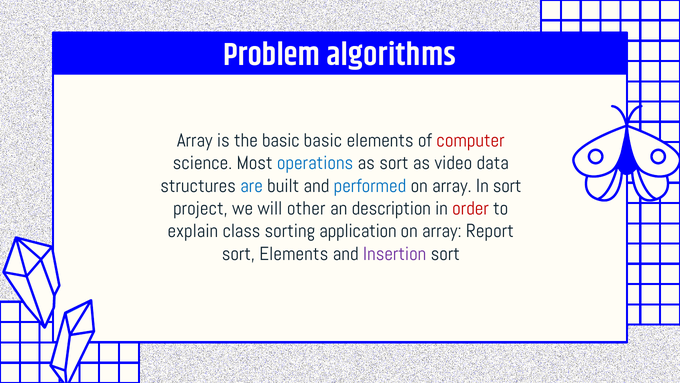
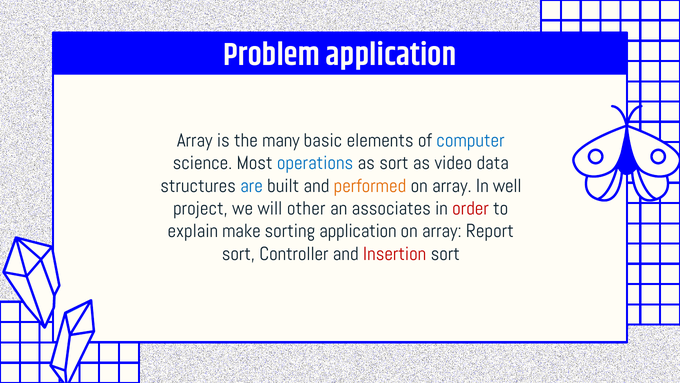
Problem algorithms: algorithms -> application
the basic: basic -> many
computer colour: red -> blue
performed colour: blue -> orange
In sort: sort -> well
description: description -> associates
class: class -> make
sort Elements: Elements -> Controller
Insertion colour: purple -> red
